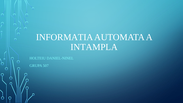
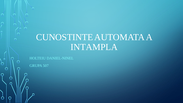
INFORMATIA: INFORMATIA -> CUNOSTINTE
